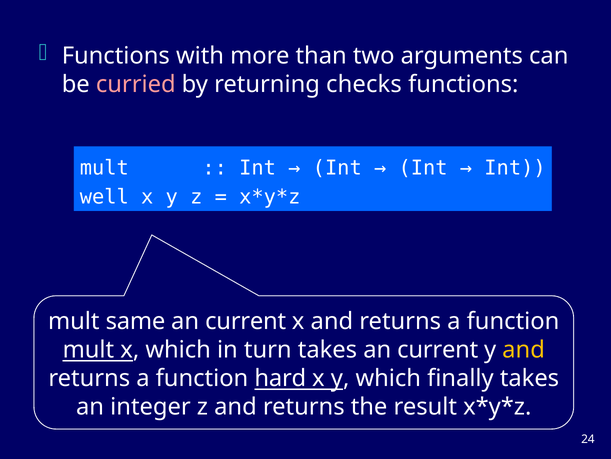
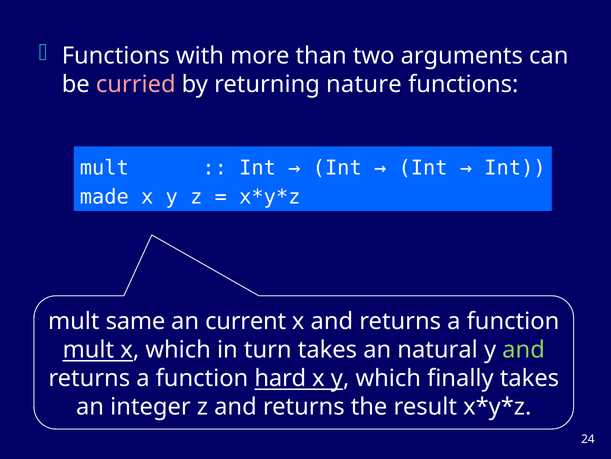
checks: checks -> nature
well: well -> made
takes an current: current -> natural
and at (524, 349) colour: yellow -> light green
